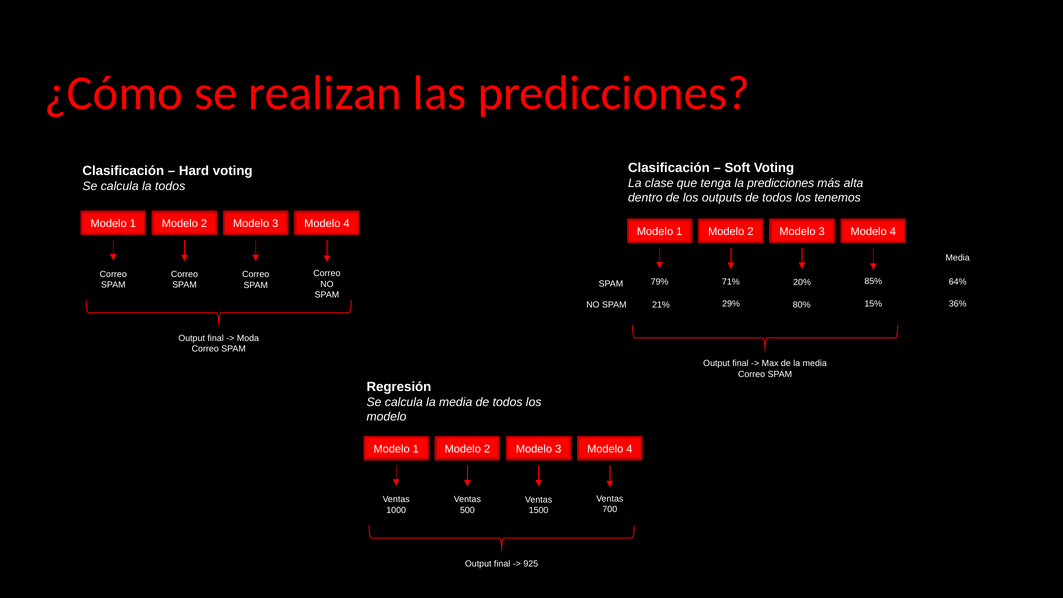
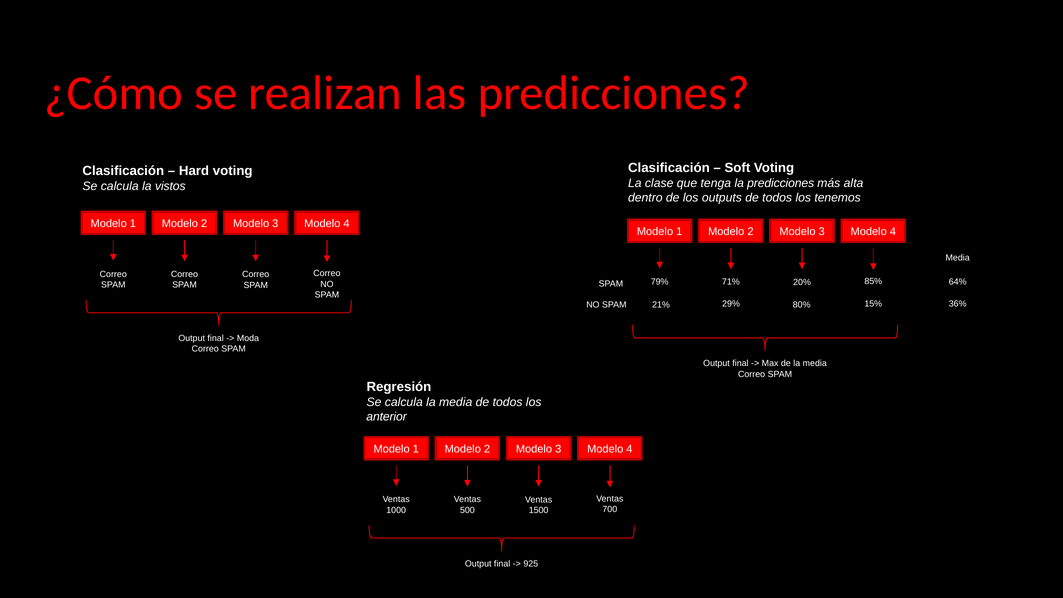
la todos: todos -> vistos
modelo at (387, 417): modelo -> anterior
